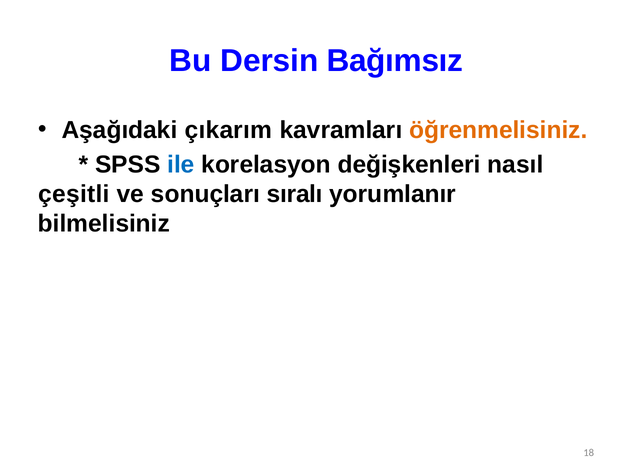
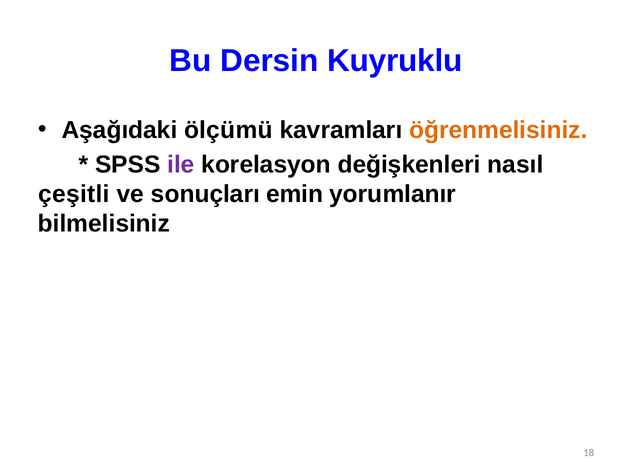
Bağımsız: Bağımsız -> Kuyruklu
çıkarım: çıkarım -> ölçümü
ile colour: blue -> purple
sıralı: sıralı -> emin
